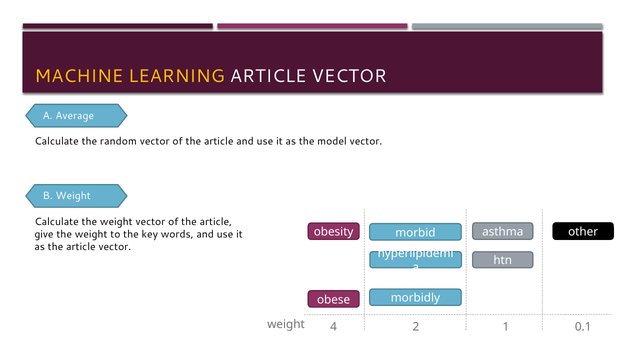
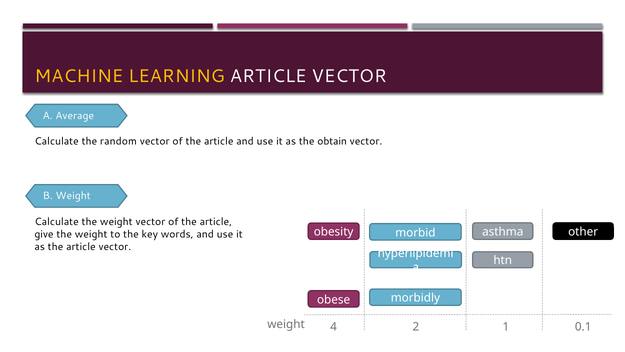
model: model -> obtain
